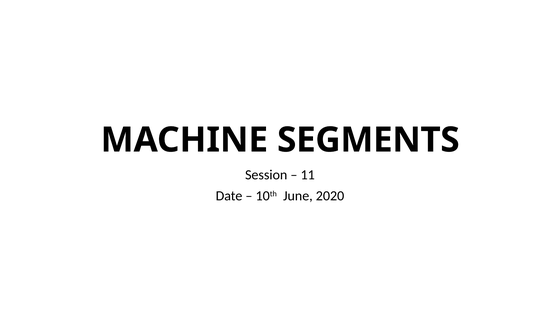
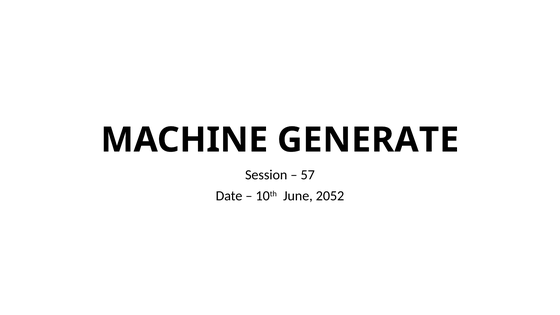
SEGMENTS: SEGMENTS -> GENERATE
11: 11 -> 57
2020: 2020 -> 2052
